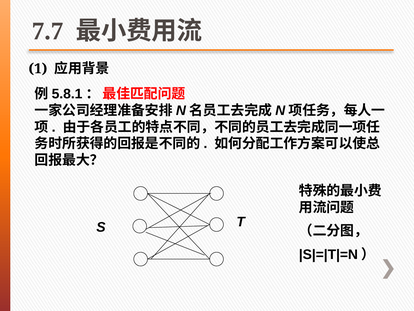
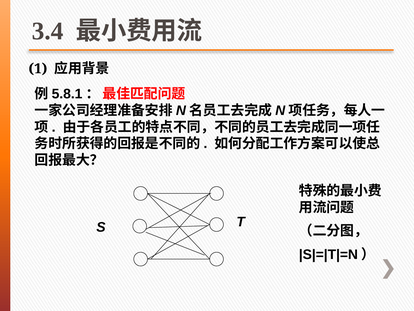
7.7: 7.7 -> 3.4
